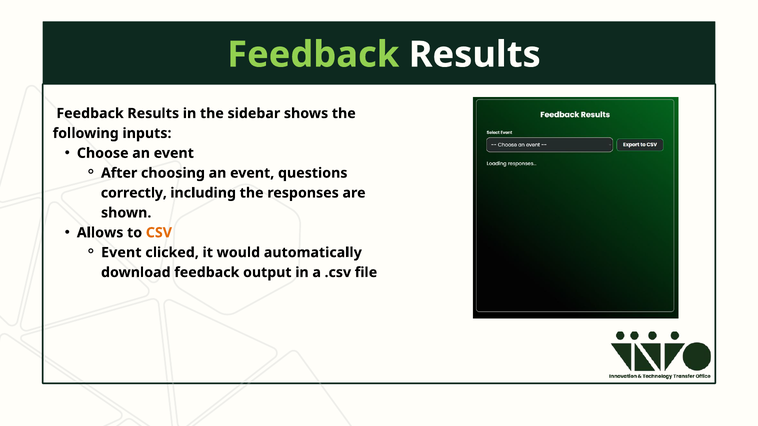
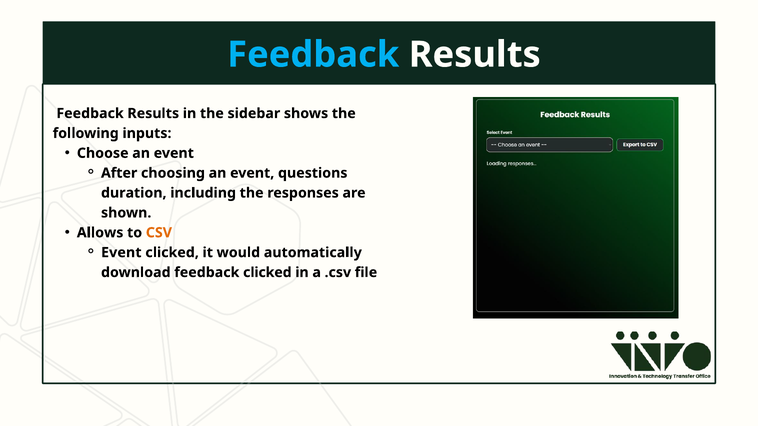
Feedback at (313, 55) colour: light green -> light blue
correctly: correctly -> duration
feedback output: output -> clicked
